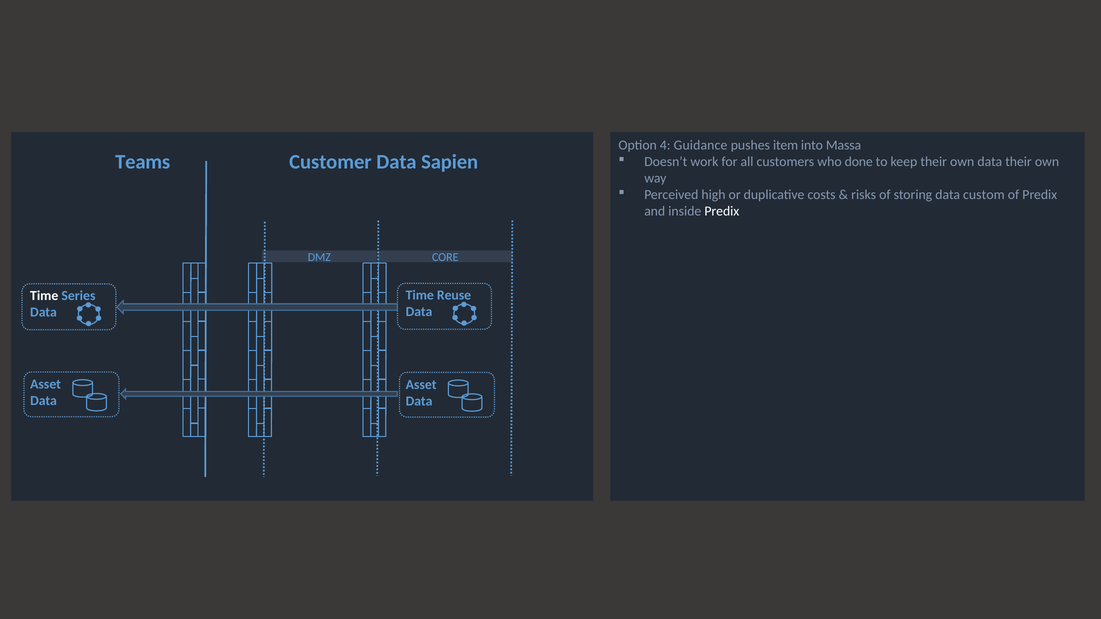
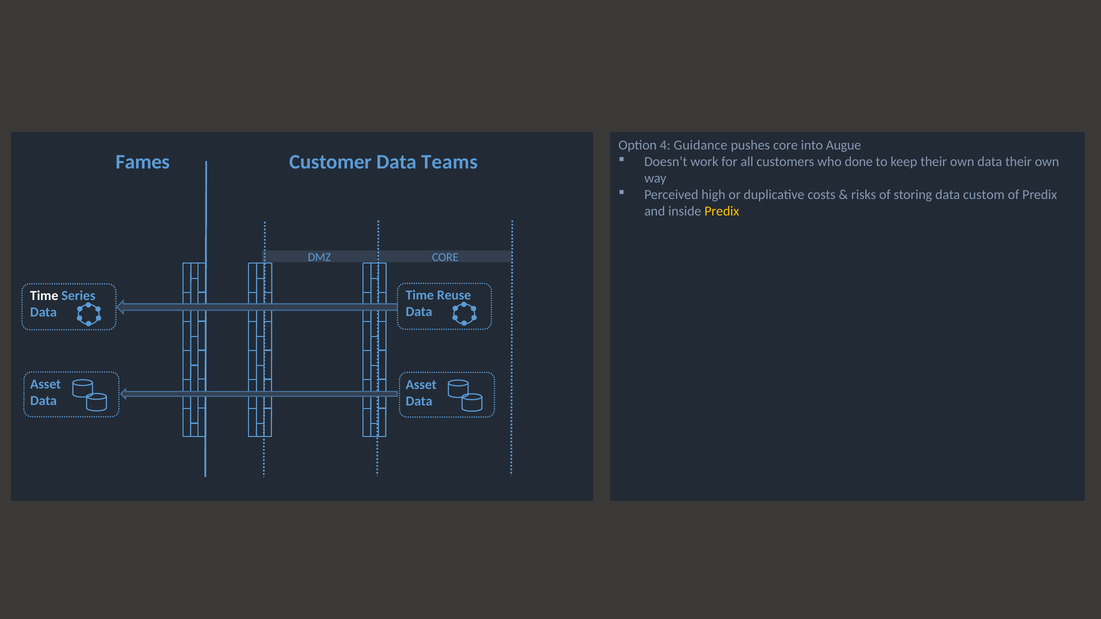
pushes item: item -> core
Massa: Massa -> Augue
Teams: Teams -> Fames
Sapien: Sapien -> Teams
Predix at (722, 211) colour: white -> yellow
